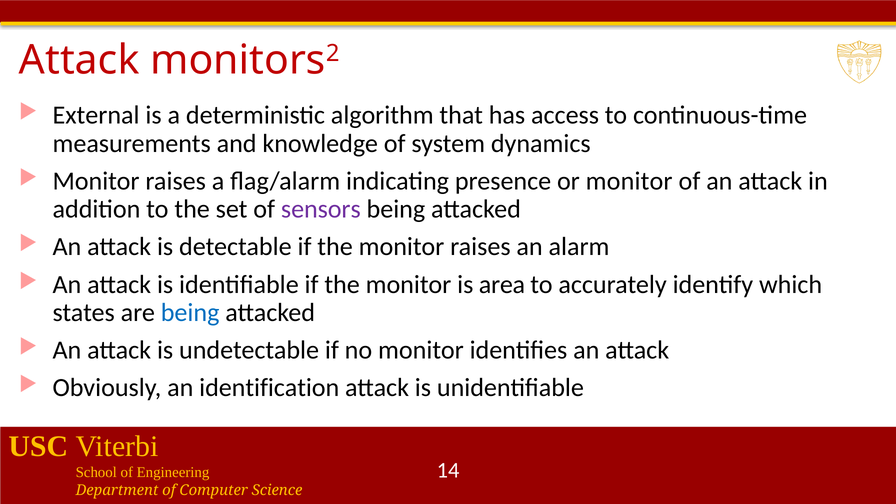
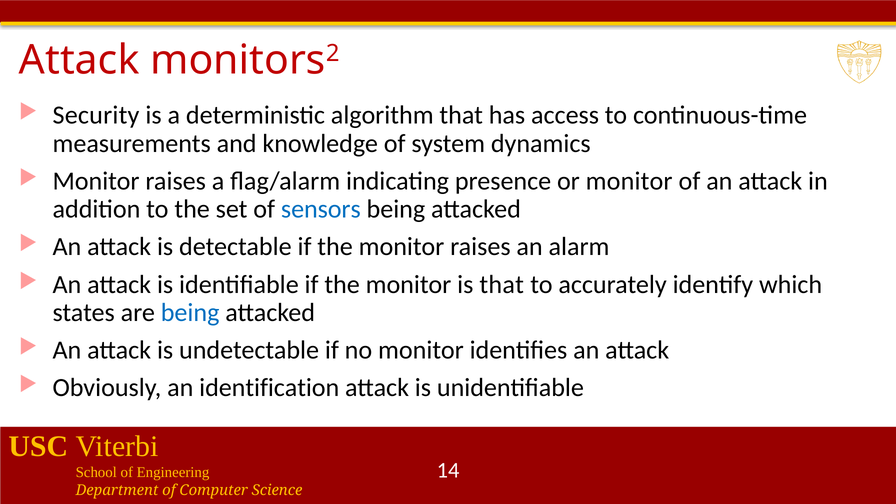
External: External -> Security
sensors colour: purple -> blue
is area: area -> that
